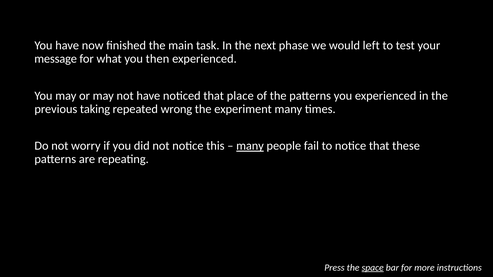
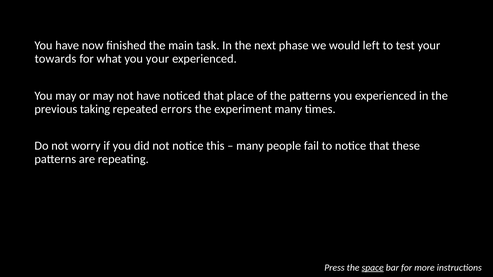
message: message -> towards
you then: then -> your
wrong: wrong -> errors
many at (250, 146) underline: present -> none
